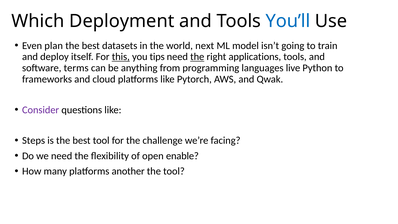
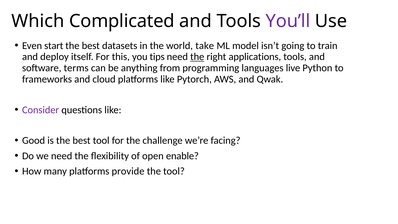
Deployment: Deployment -> Complicated
You’ll colour: blue -> purple
plan: plan -> start
next: next -> take
this underline: present -> none
Steps: Steps -> Good
another: another -> provide
